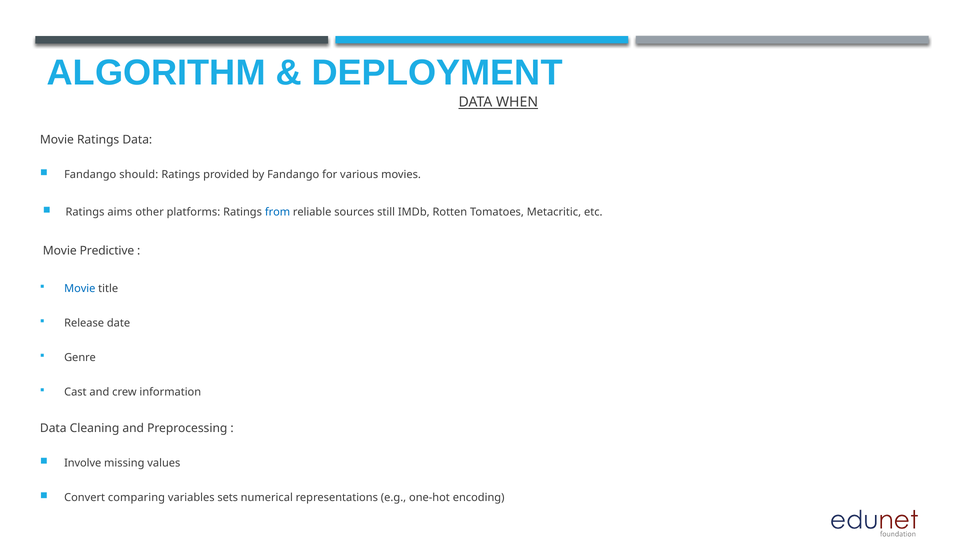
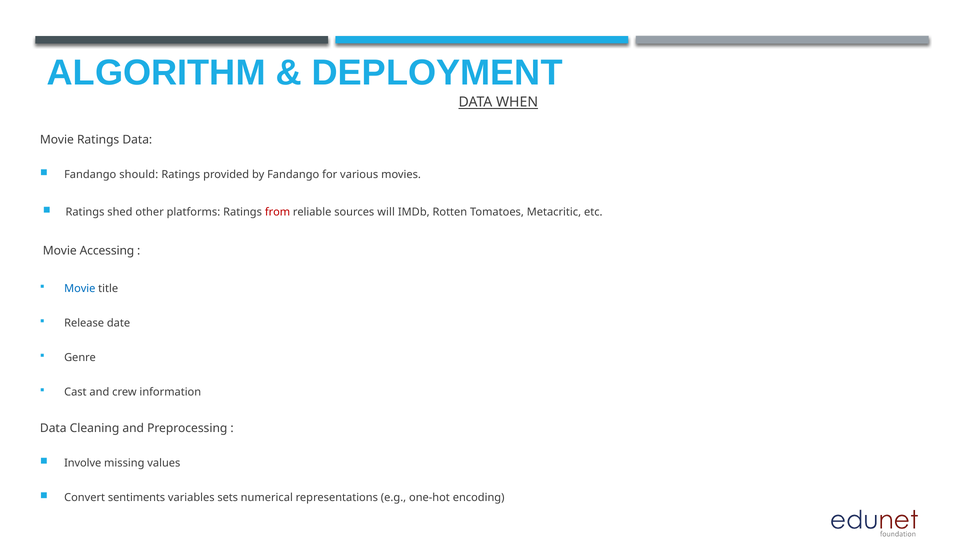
aims: aims -> shed
from colour: blue -> red
still: still -> will
Predictive: Predictive -> Accessing
comparing: comparing -> sentiments
